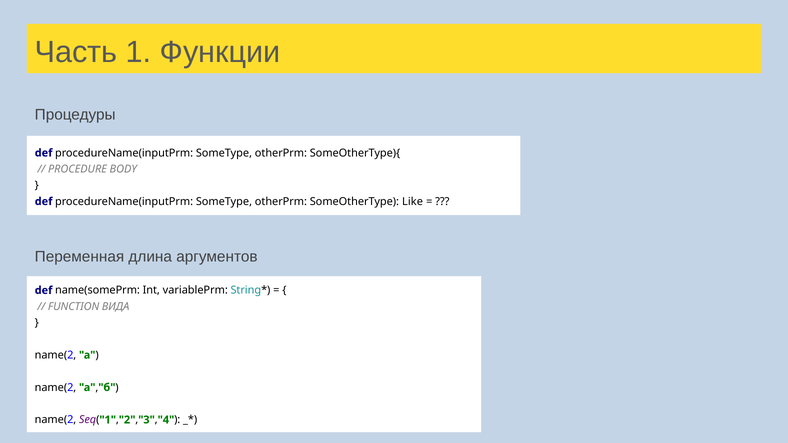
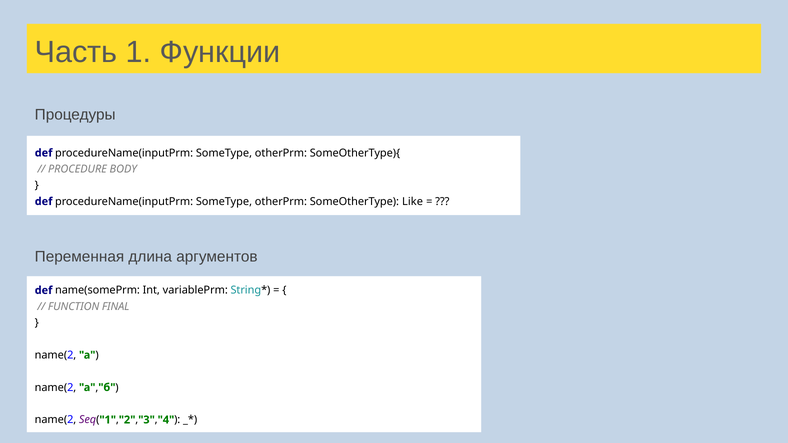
ВИДА: ВИДА -> FINAL
